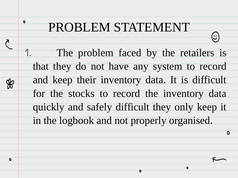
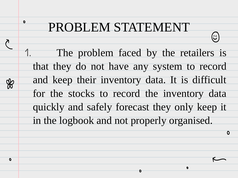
safely difficult: difficult -> forecast
